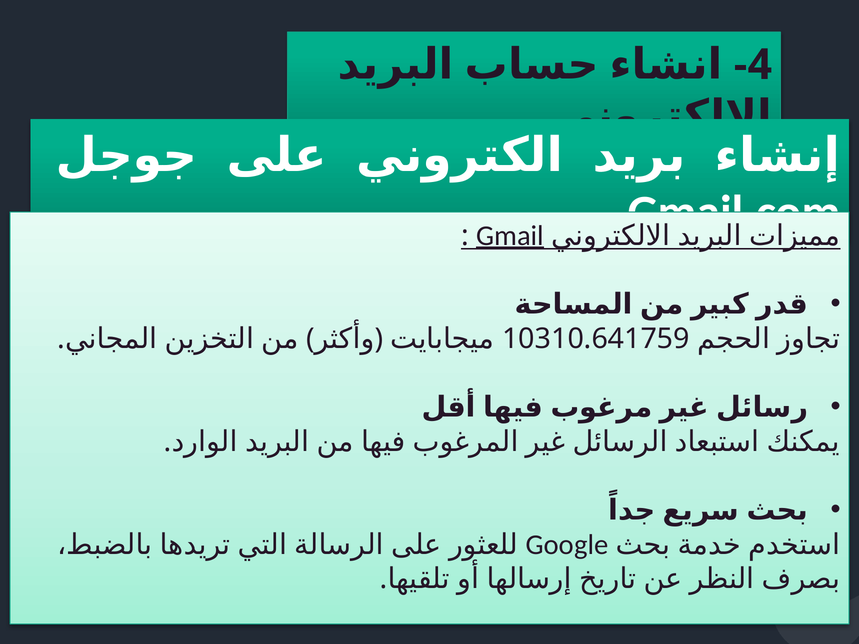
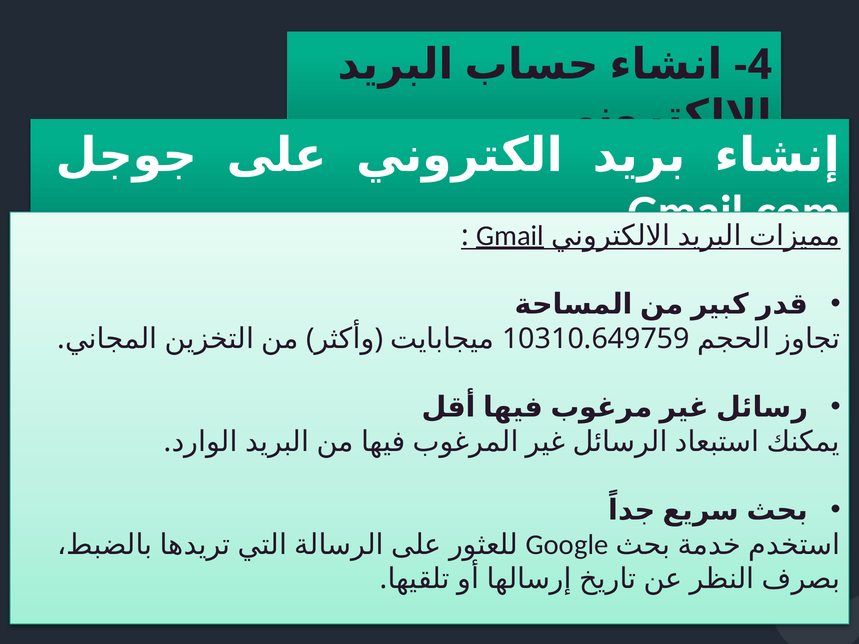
10310.641759: 10310.641759 -> 10310.649759
